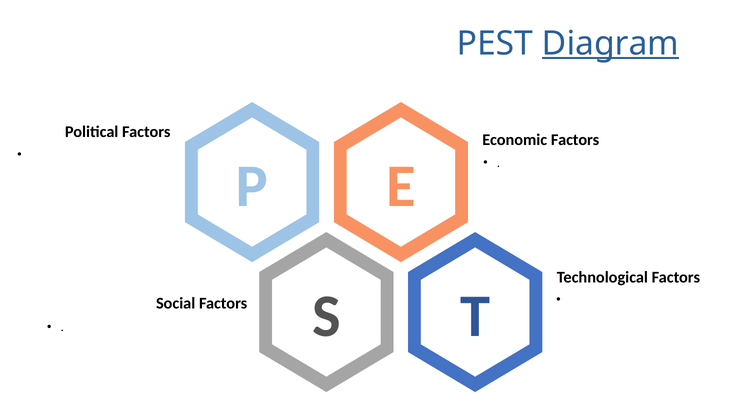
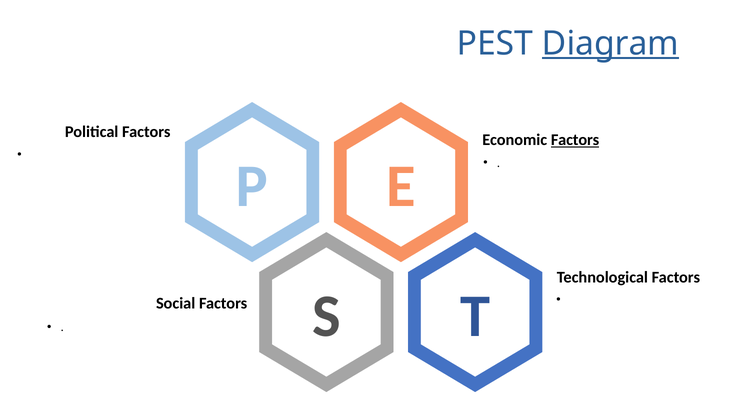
Factors at (575, 140) underline: none -> present
